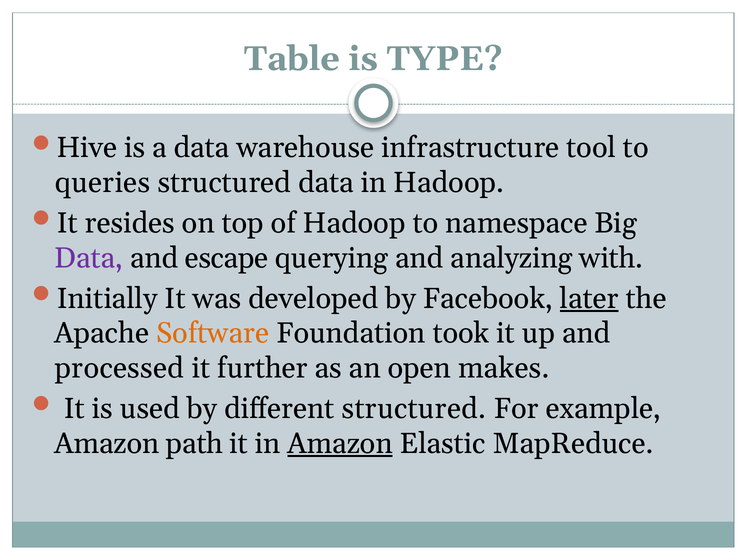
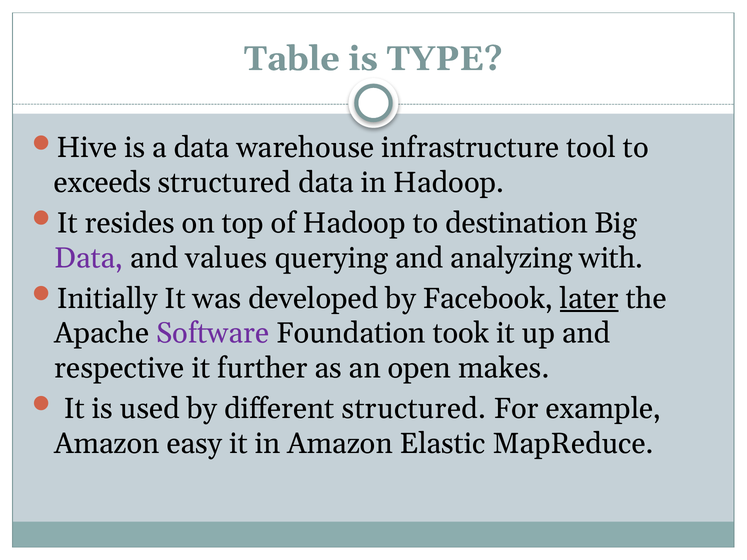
queries: queries -> exceeds
namespace: namespace -> destination
escape: escape -> values
Software colour: orange -> purple
processed: processed -> respective
path: path -> easy
Amazon at (340, 444) underline: present -> none
